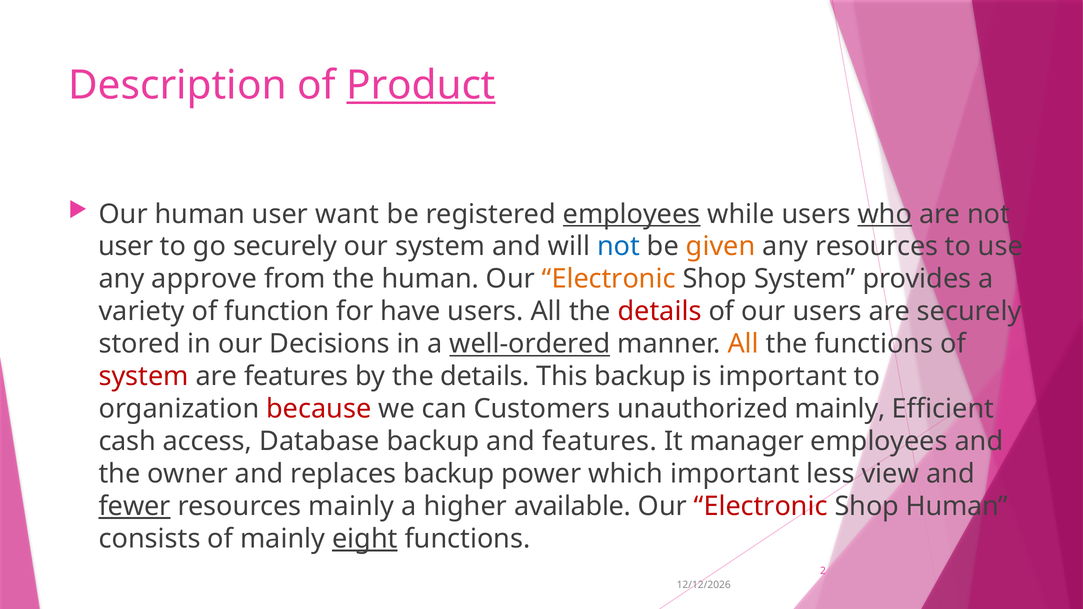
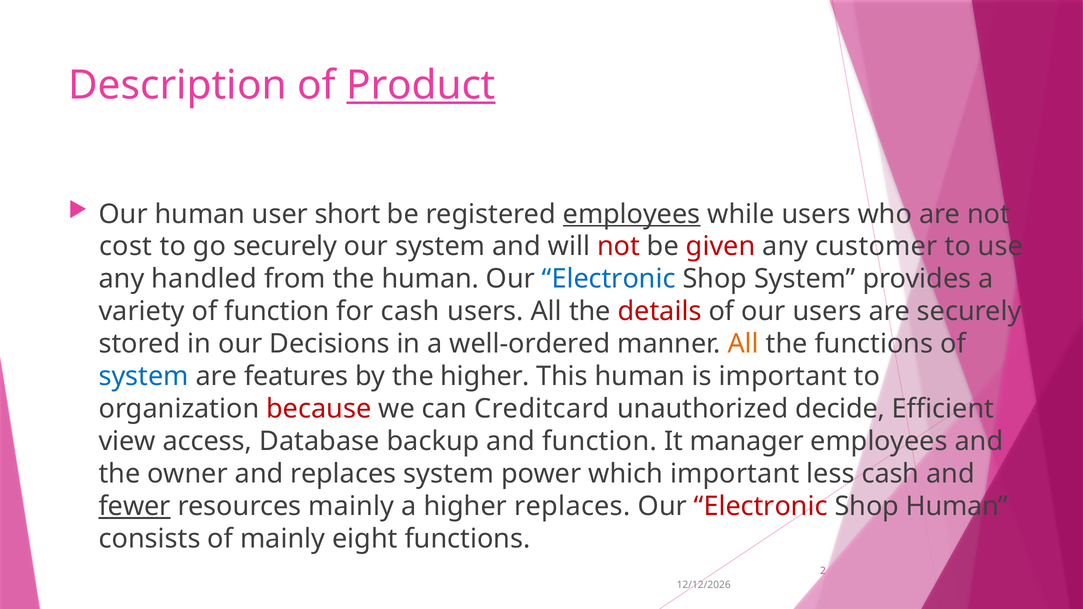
want: want -> short
who underline: present -> none
user at (126, 247): user -> cost
not at (618, 247) colour: blue -> red
given colour: orange -> red
any resources: resources -> customer
approve: approve -> handled
Electronic at (609, 279) colour: orange -> blue
for have: have -> cash
well-ordered underline: present -> none
system at (144, 377) colour: red -> blue
by the details: details -> higher
This backup: backup -> human
Customers: Customers -> Creditcard
unauthorized mainly: mainly -> decide
cash: cash -> view
and features: features -> function
replaces backup: backup -> system
less view: view -> cash
higher available: available -> replaces
eight underline: present -> none
